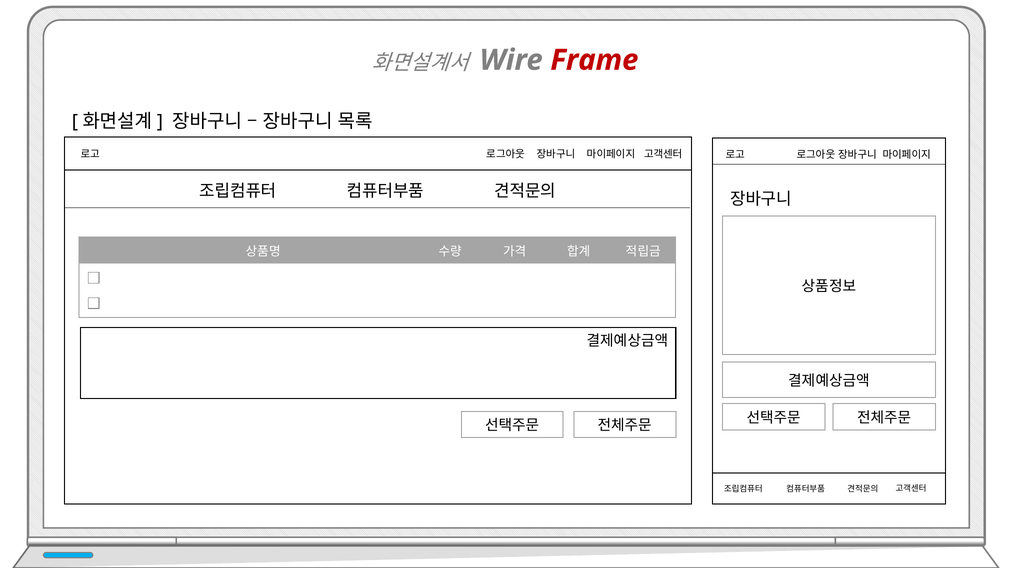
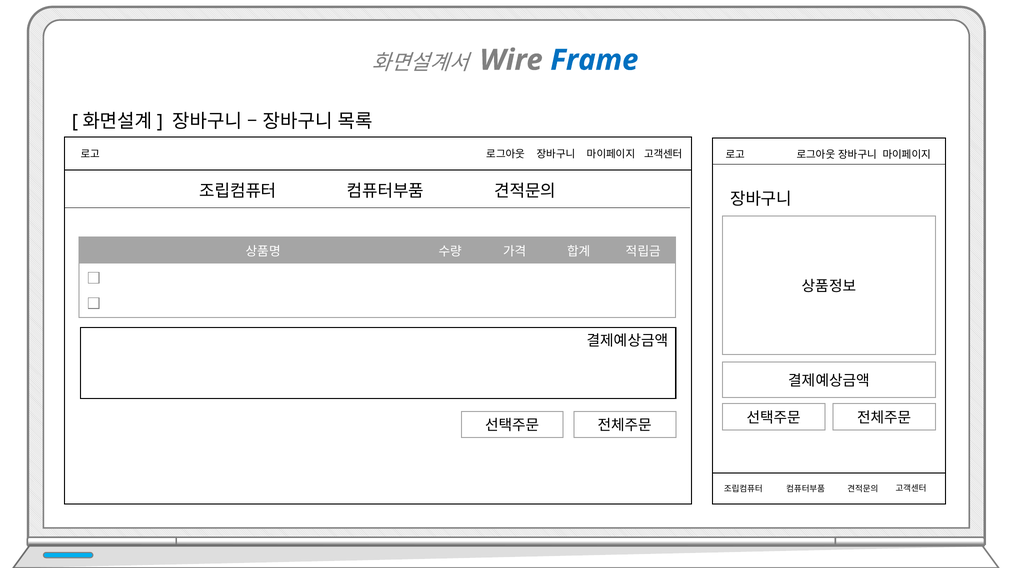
Frame colour: red -> blue
